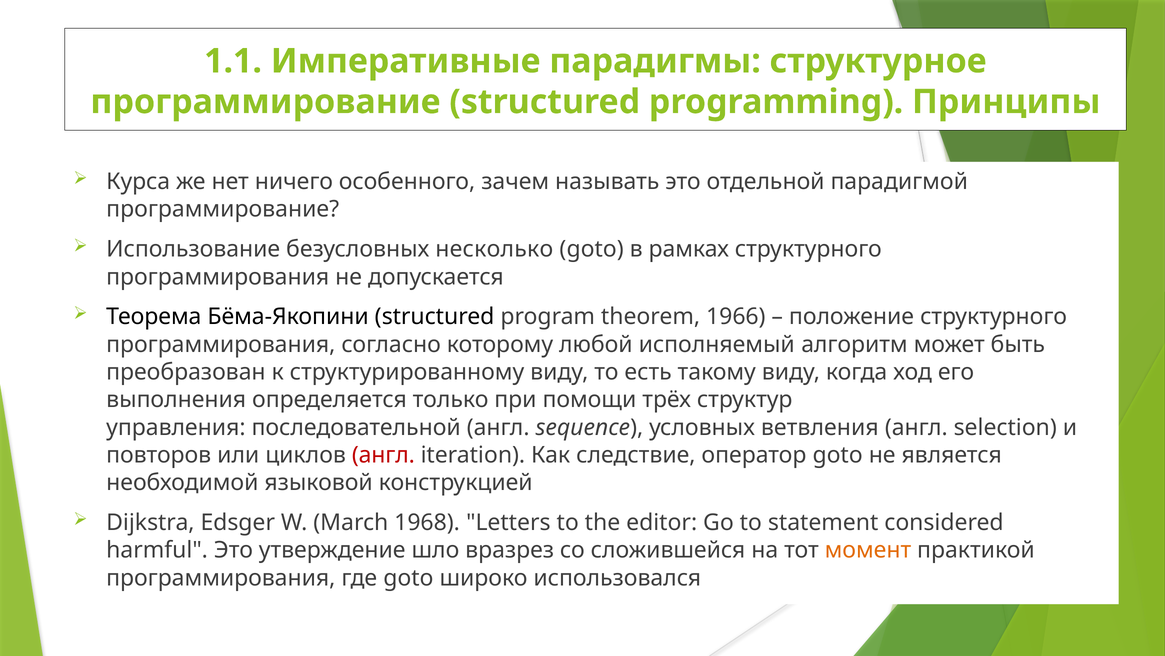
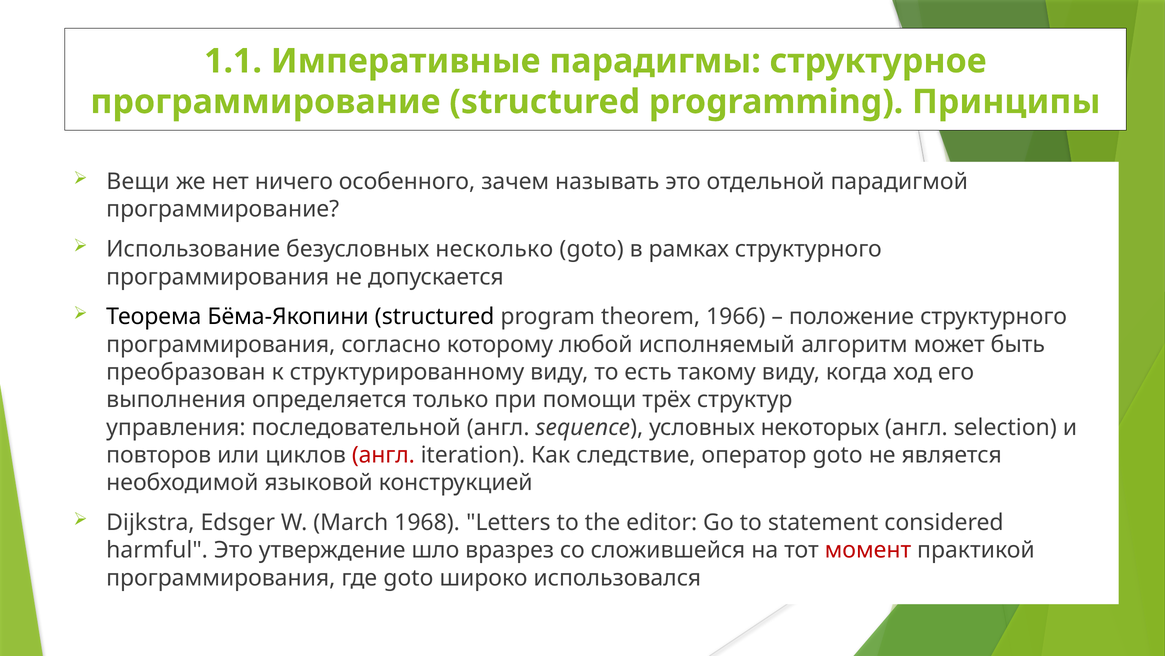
Курса: Курса -> Вещи
ветвления: ветвления -> некоторых
момент colour: orange -> red
